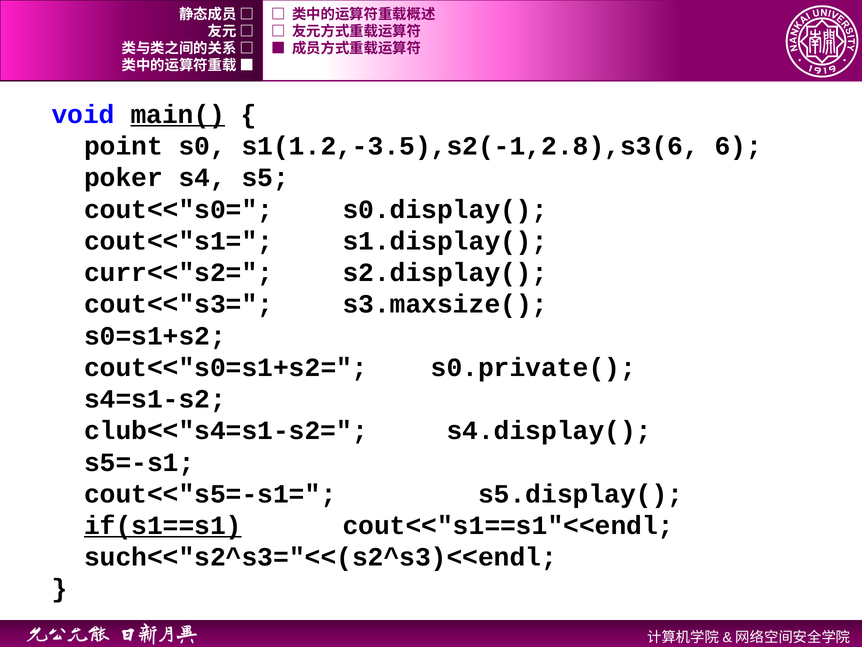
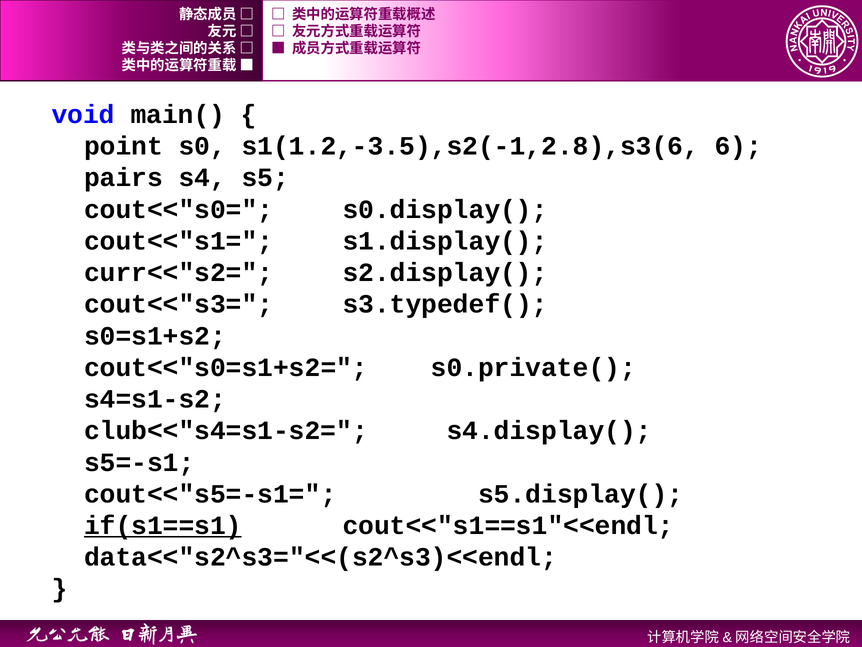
main( underline: present -> none
poker: poker -> pairs
s3.maxsize(: s3.maxsize( -> s3.typedef(
such<<"s2^s3="<<(s2^s3)<<endl: such<<"s2^s3="<<(s2^s3)<<endl -> data<<"s2^s3="<<(s2^s3)<<endl
